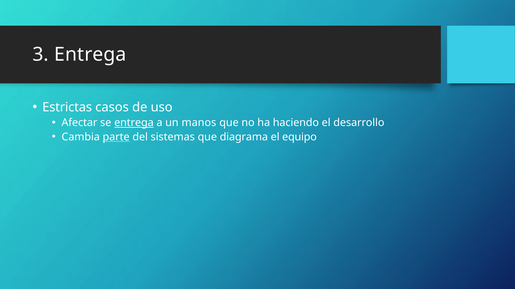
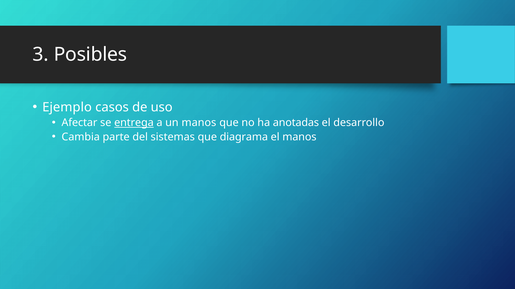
3 Entrega: Entrega -> Posibles
Estrictas: Estrictas -> Ejemplo
haciendo: haciendo -> anotadas
parte underline: present -> none
el equipo: equipo -> manos
